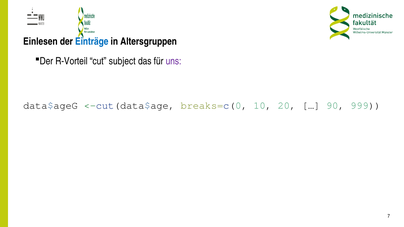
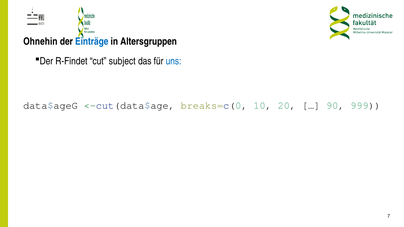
Einlesen: Einlesen -> Ohnehin
R-Vorteil: R-Vorteil -> R-Findet
uns colour: purple -> blue
